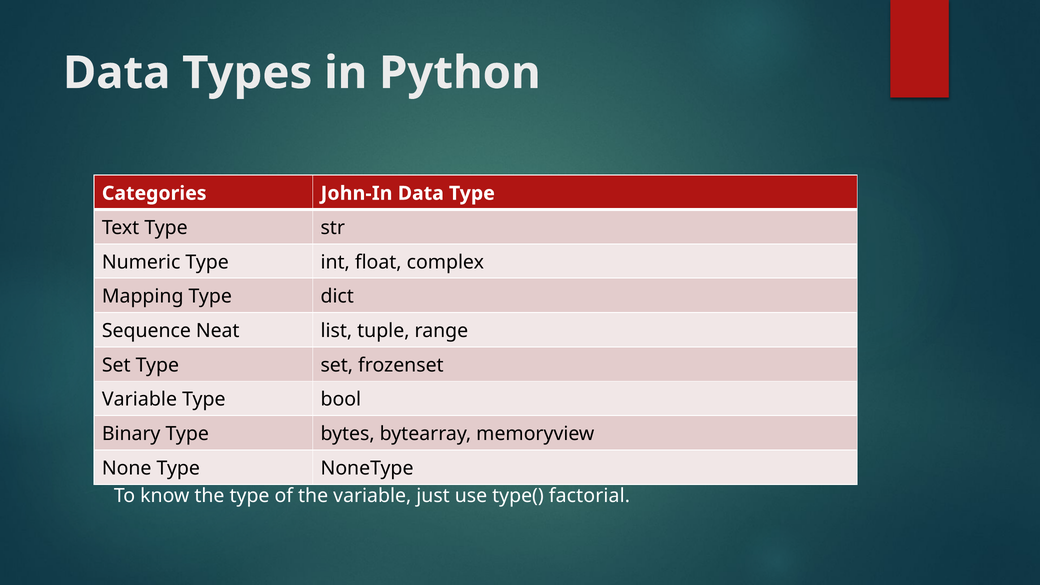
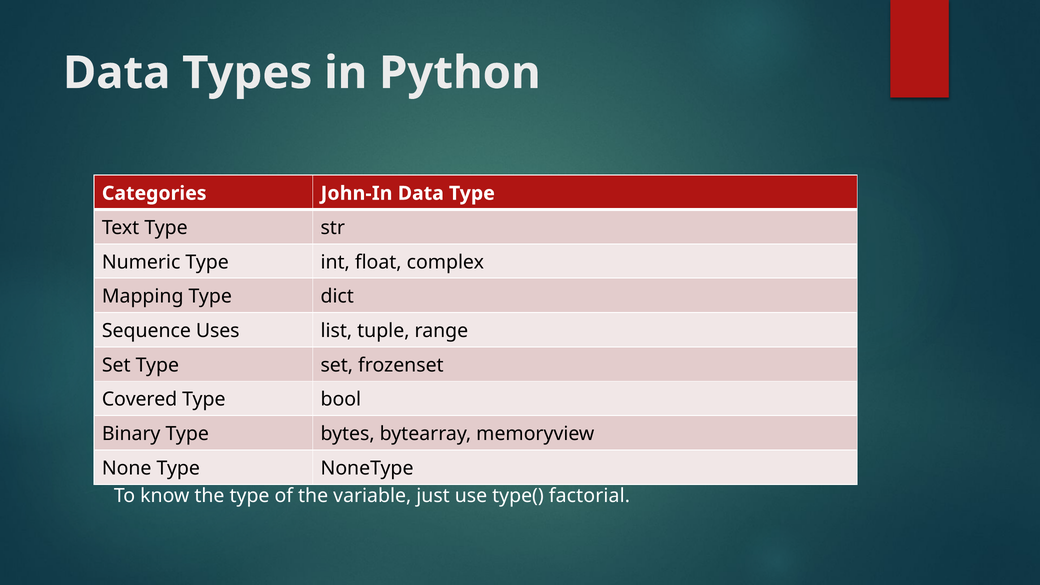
Neat: Neat -> Uses
Variable at (139, 400): Variable -> Covered
